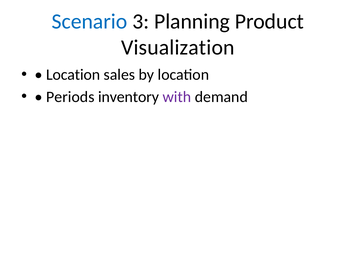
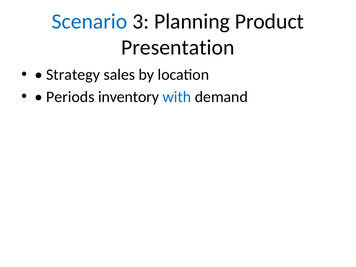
Visualization: Visualization -> Presentation
Location at (73, 75): Location -> Strategy
with colour: purple -> blue
